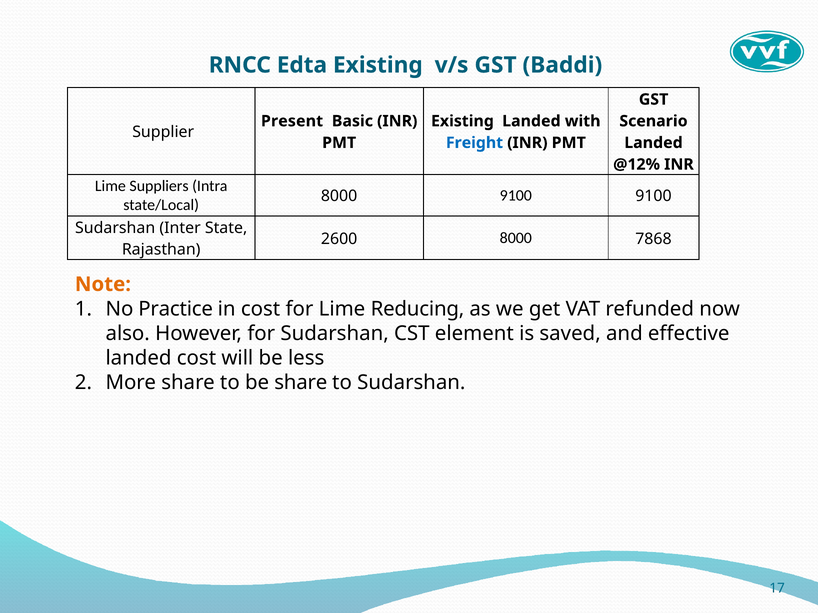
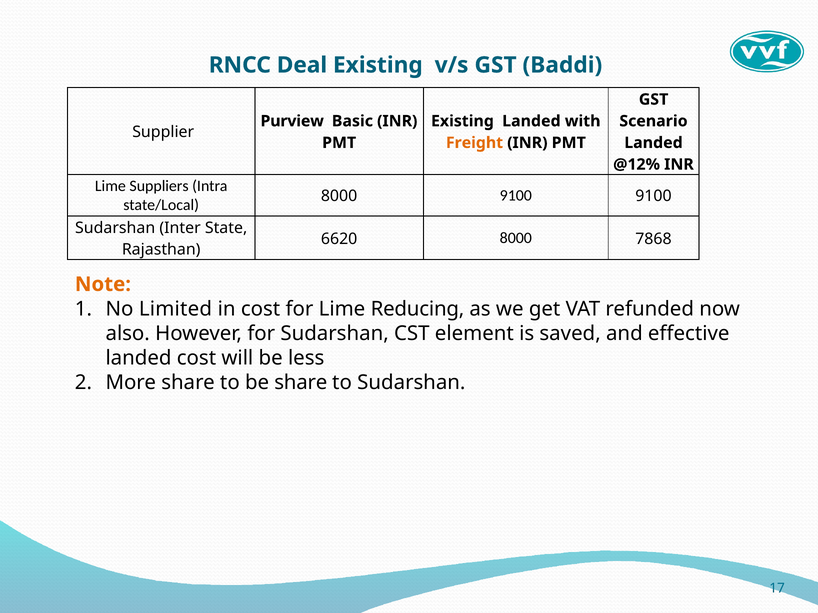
Edta: Edta -> Deal
Present: Present -> Purview
Freight colour: blue -> orange
2600: 2600 -> 6620
Practice: Practice -> Limited
